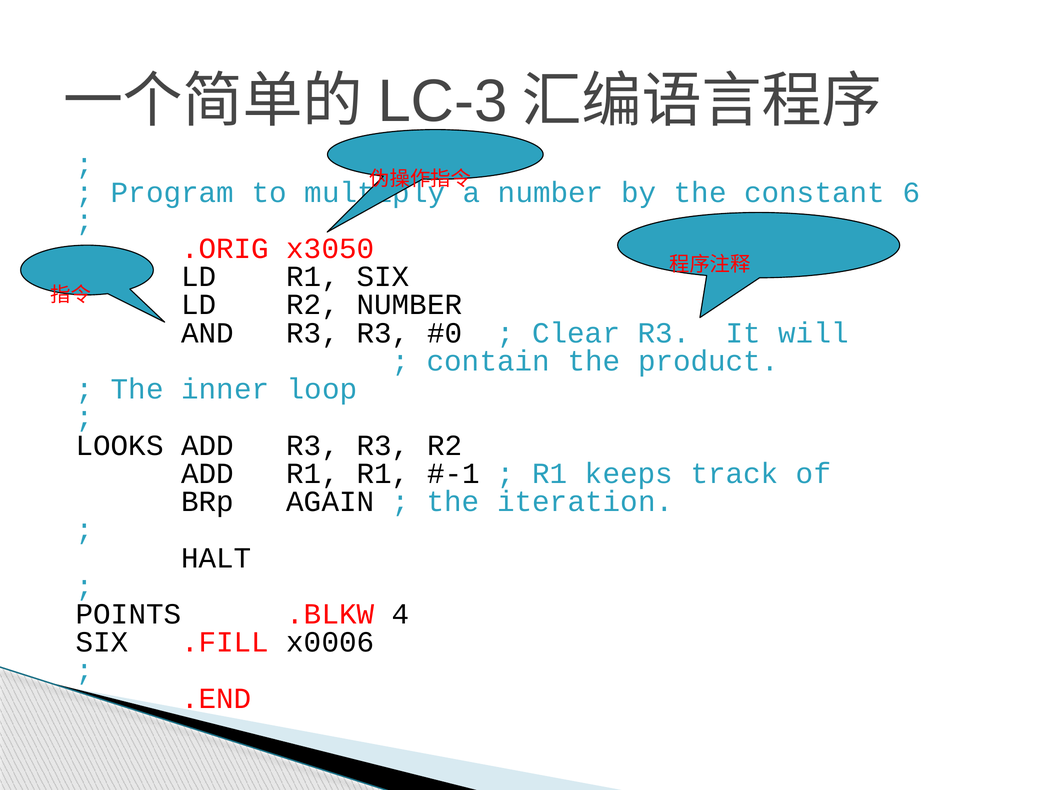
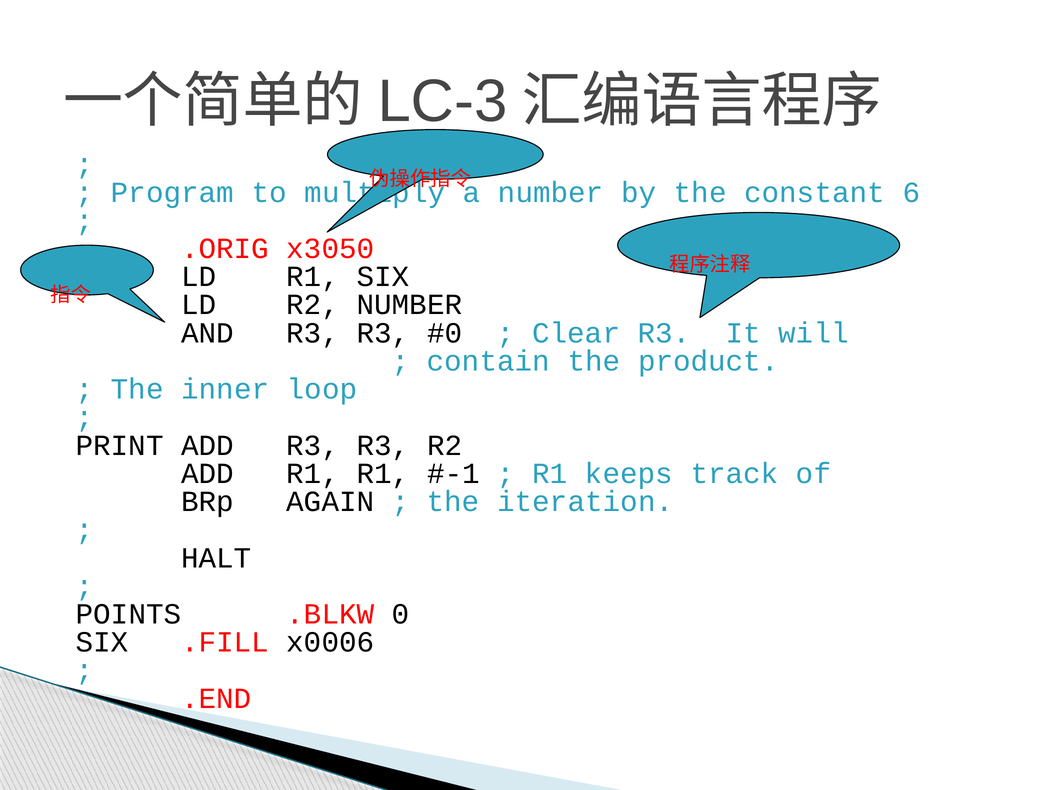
LOOKS: LOOKS -> PRINT
4: 4 -> 0
